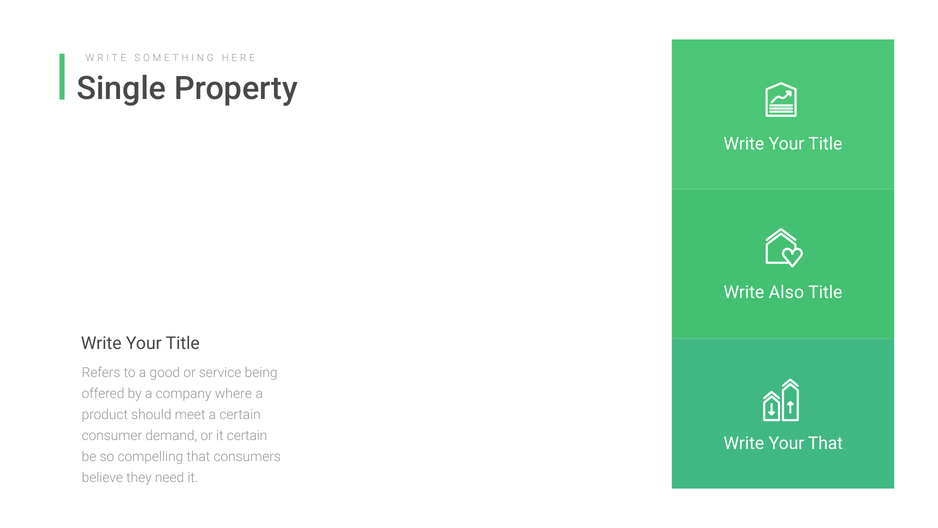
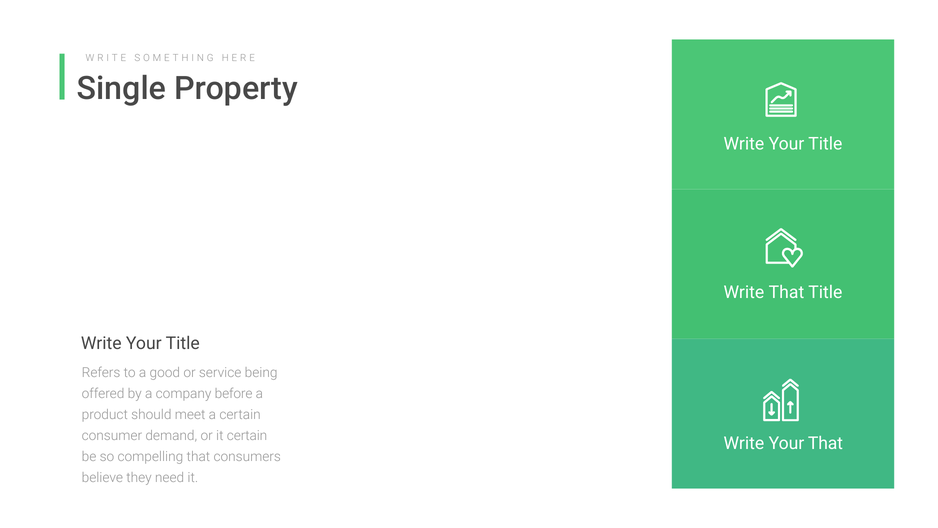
Write Also: Also -> That
where: where -> before
